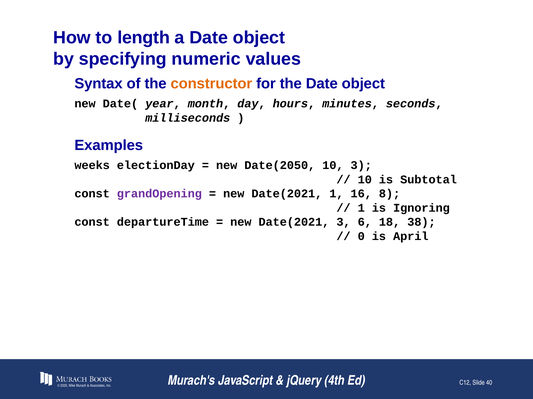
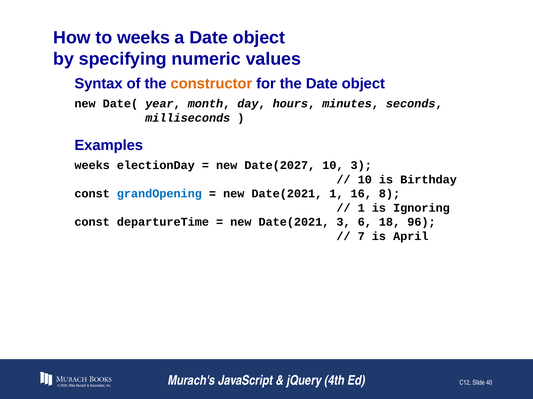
to length: length -> weeks
Date(2050: Date(2050 -> Date(2027
Subtotal: Subtotal -> Birthday
grandOpening colour: purple -> blue
38: 38 -> 96
0: 0 -> 7
